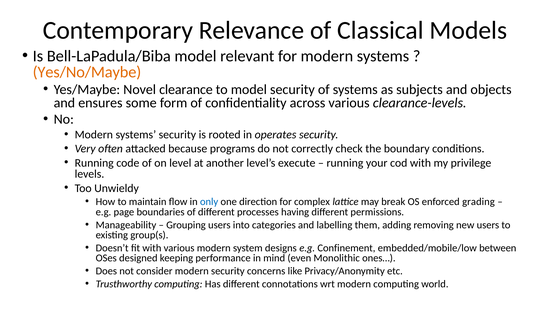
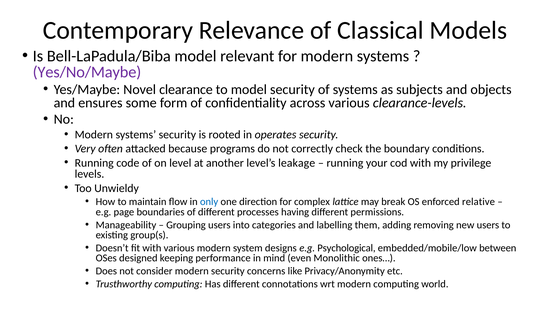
Yes/No/Maybe colour: orange -> purple
execute: execute -> leakage
grading: grading -> relative
Confinement: Confinement -> Psychological
